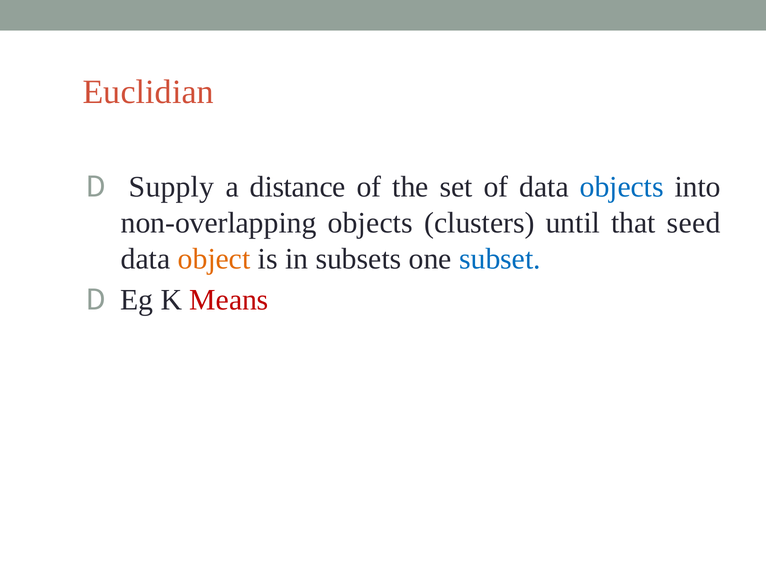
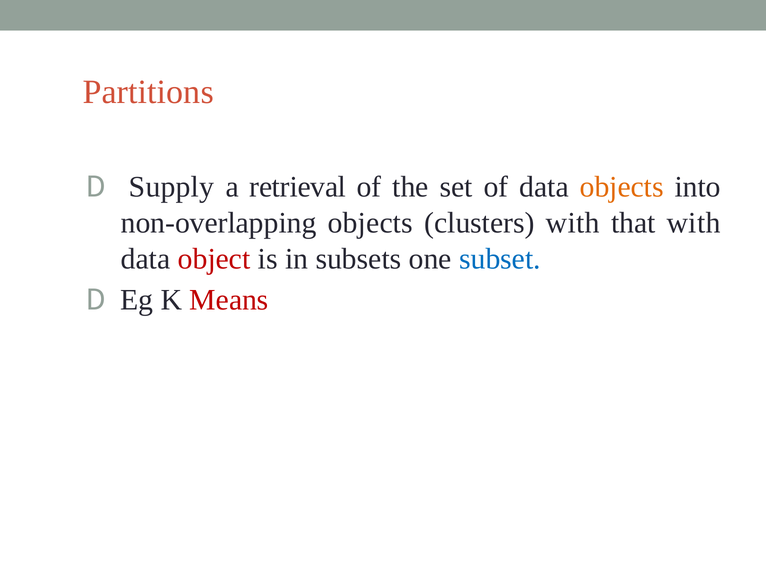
Euclidian: Euclidian -> Partitions
distance: distance -> retrieval
objects at (622, 187) colour: blue -> orange
clusters until: until -> with
that seed: seed -> with
object colour: orange -> red
